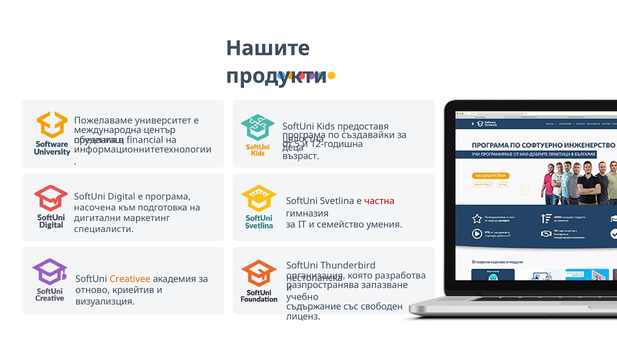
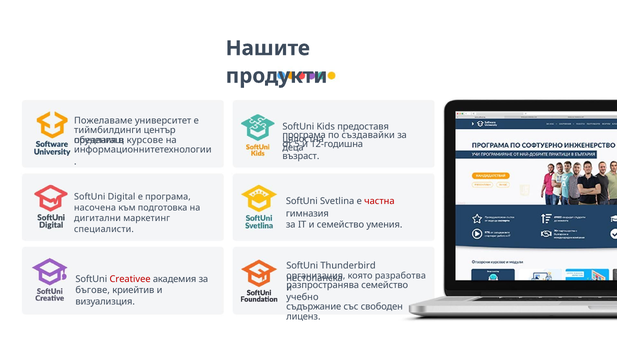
международна: международна -> тиймбилдинги
financial: financial -> курсове
Creativeе colour: orange -> red
запазване at (385, 285): запазване -> семейство
отново: отново -> бъгове
